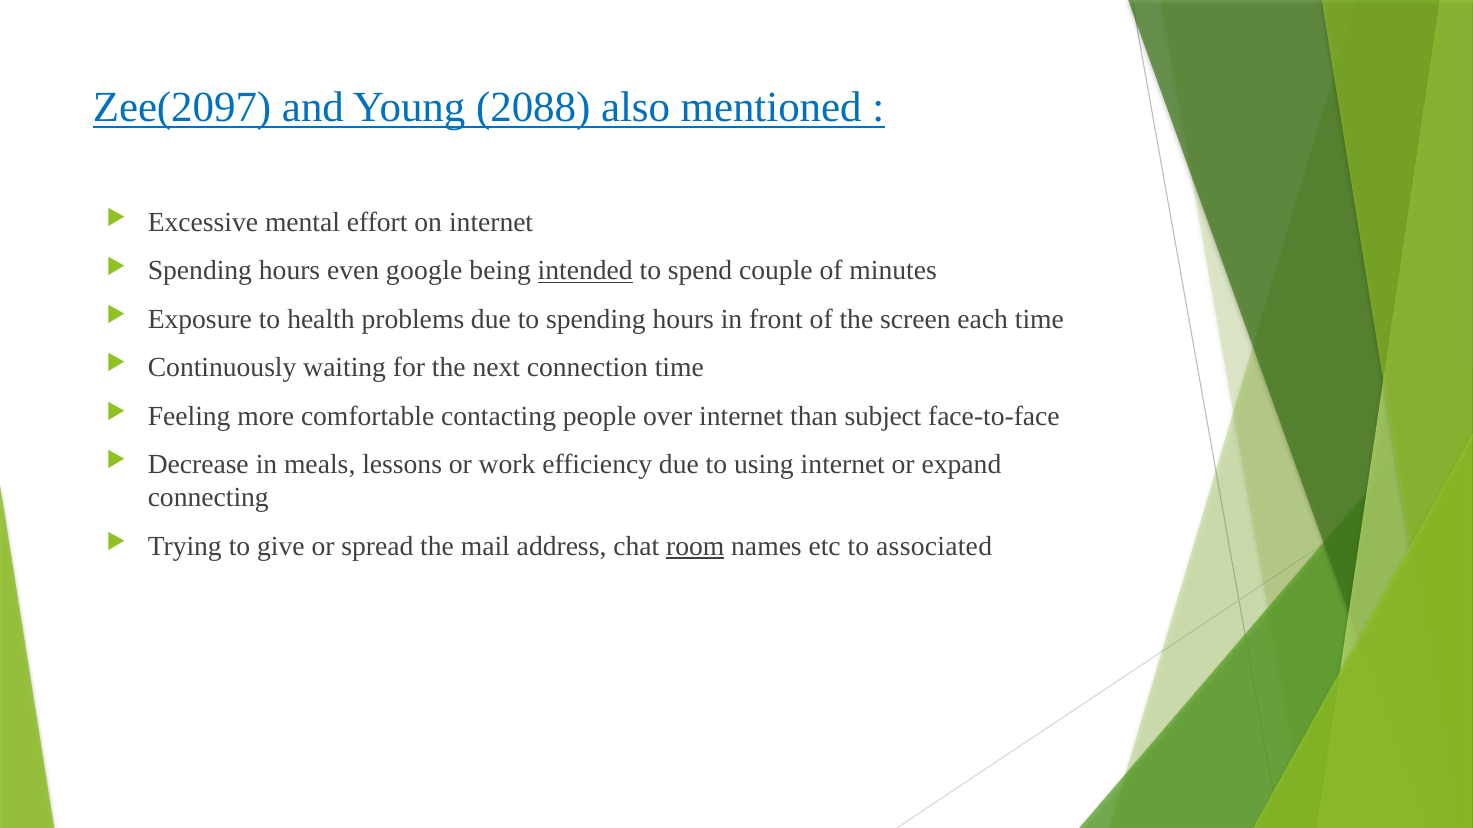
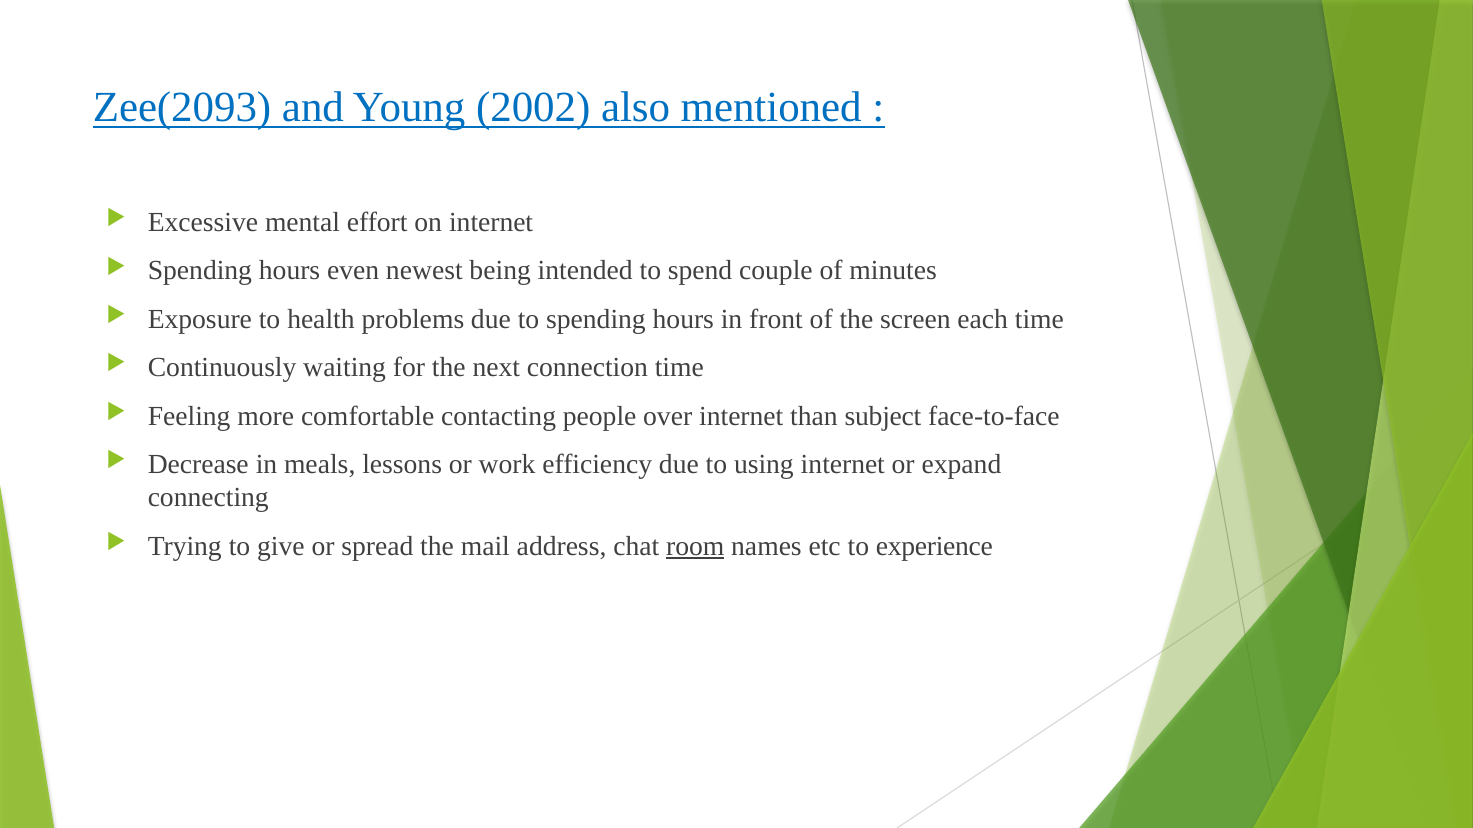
Zee(2097: Zee(2097 -> Zee(2093
2088: 2088 -> 2002
google: google -> newest
intended underline: present -> none
associated: associated -> experience
